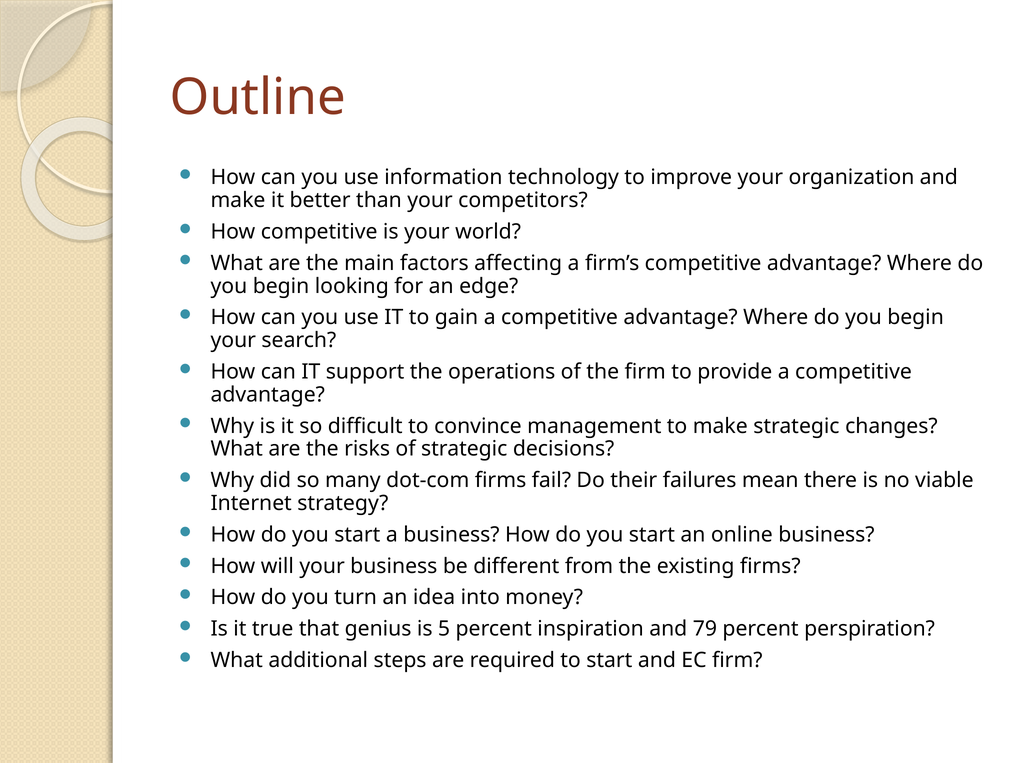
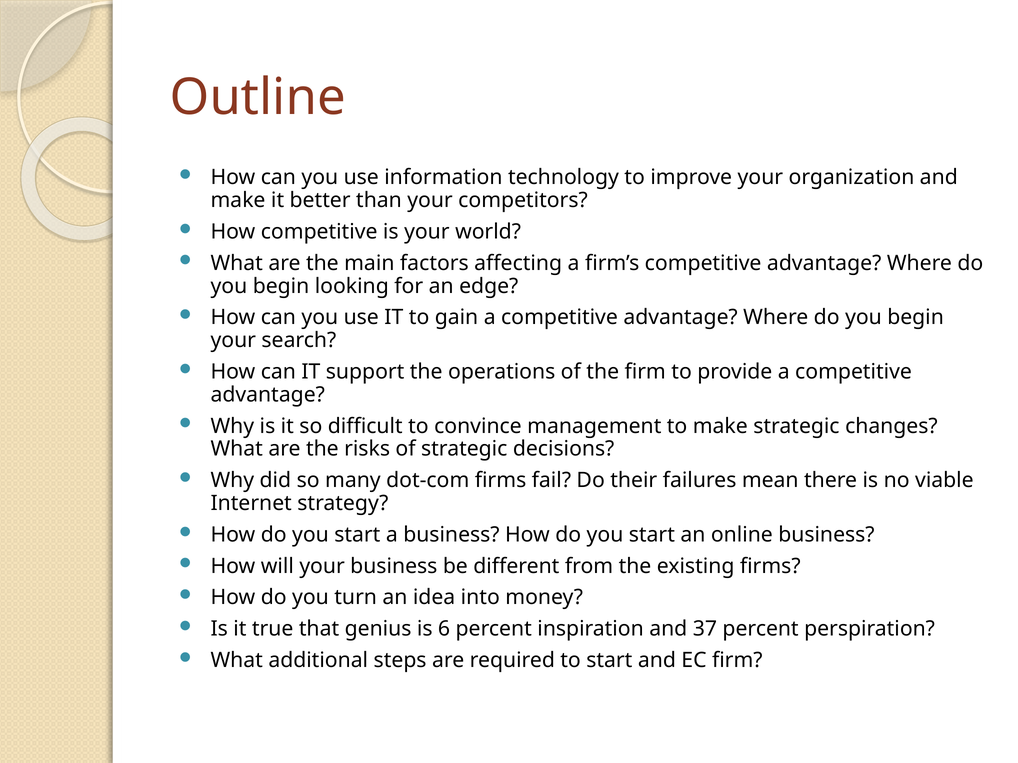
5: 5 -> 6
79: 79 -> 37
